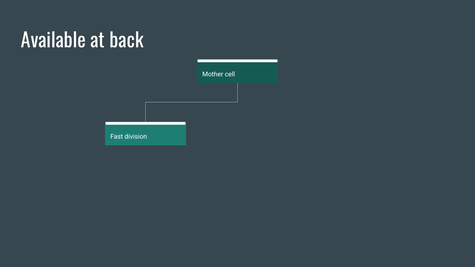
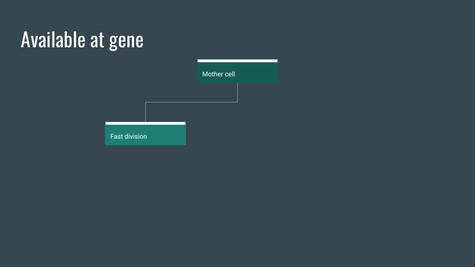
back: back -> gene
